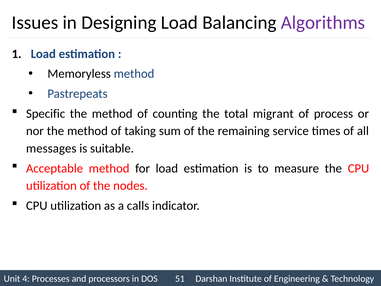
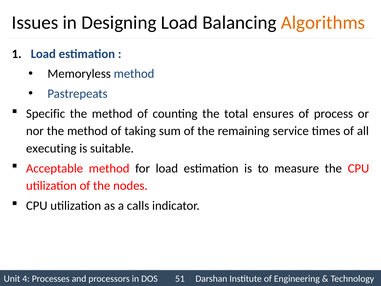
Algorithms colour: purple -> orange
migrant: migrant -> ensures
messages: messages -> executing
